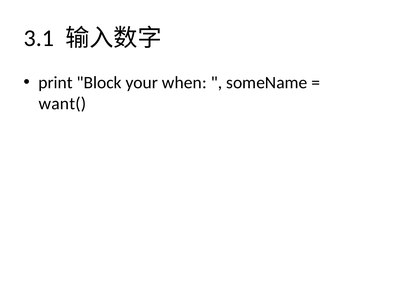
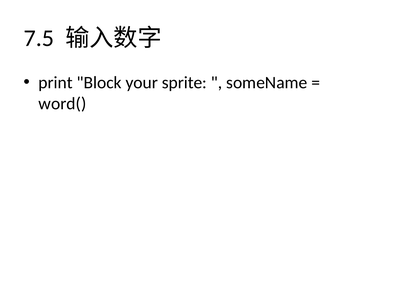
3.1: 3.1 -> 7.5
when: when -> sprite
want(: want( -> word(
